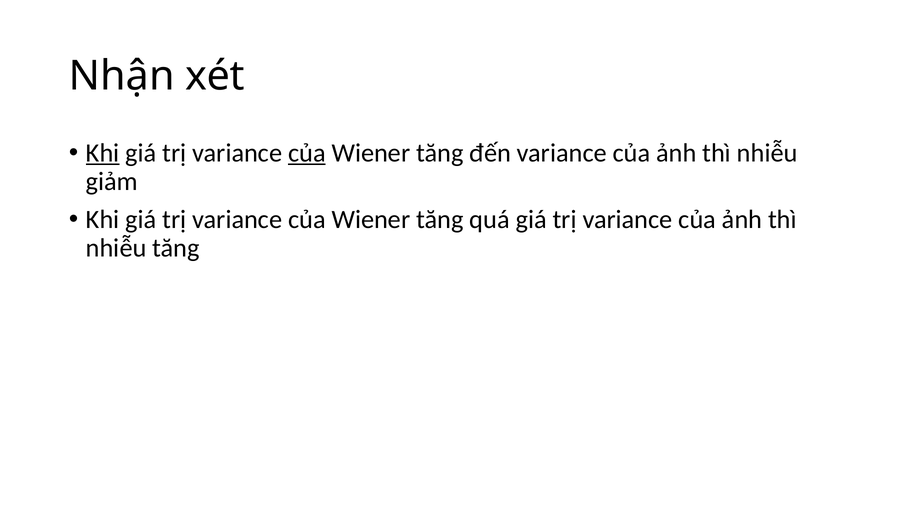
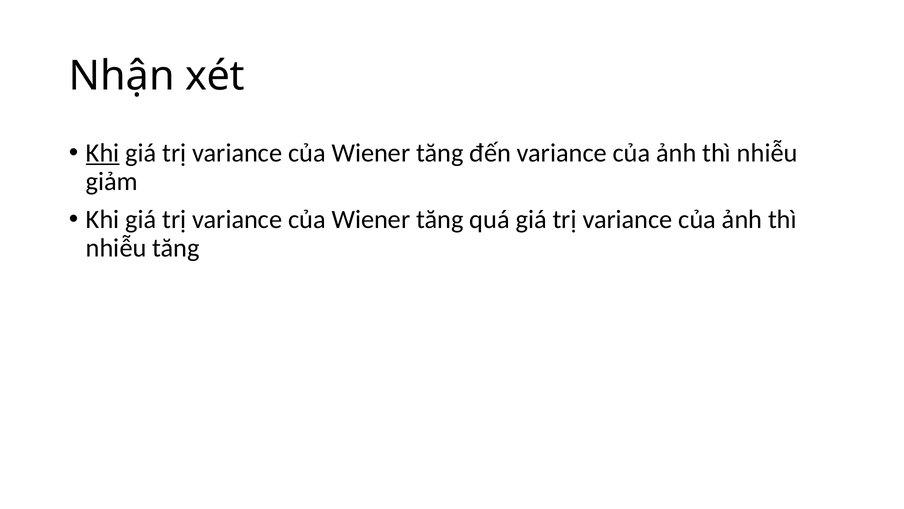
của at (307, 153) underline: present -> none
